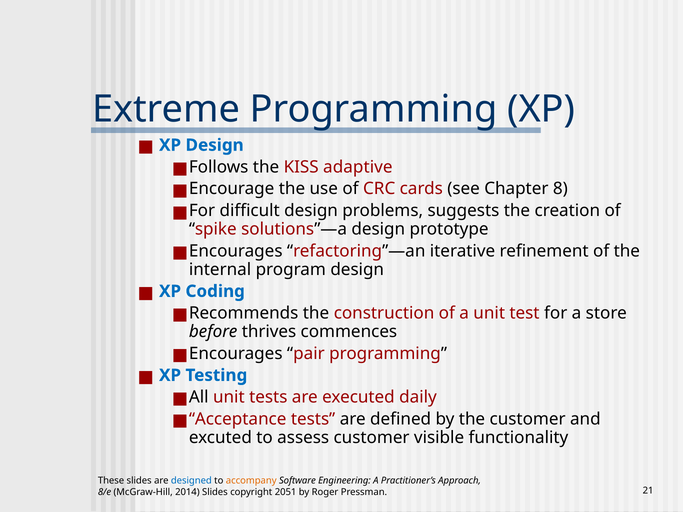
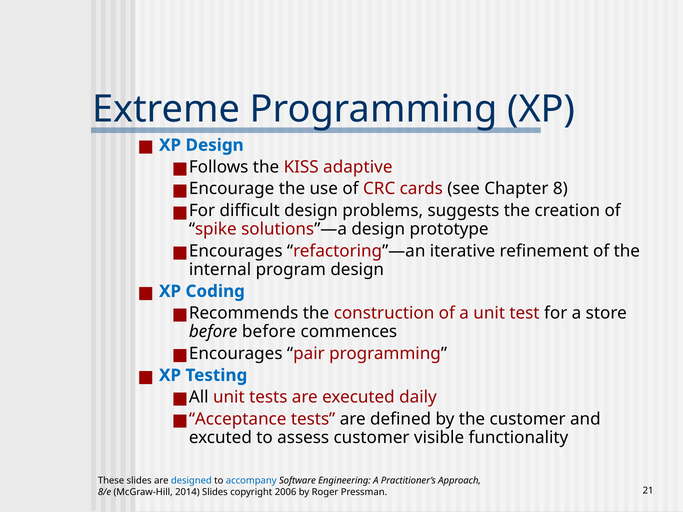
before thrives: thrives -> before
accompany colour: orange -> blue
2051: 2051 -> 2006
